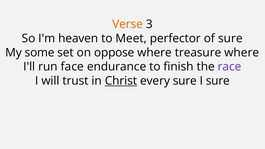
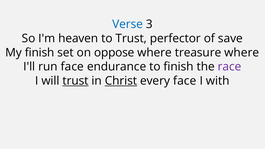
Verse colour: orange -> blue
to Meet: Meet -> Trust
of sure: sure -> save
My some: some -> finish
trust at (76, 81) underline: none -> present
every sure: sure -> face
I sure: sure -> with
